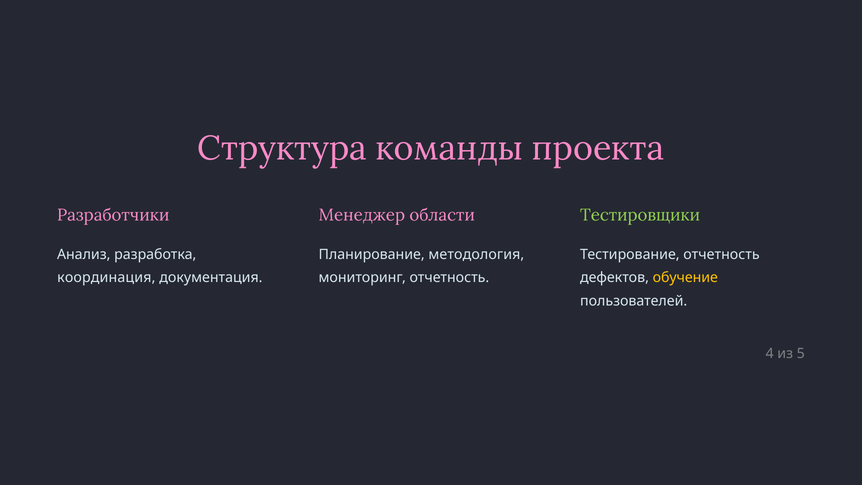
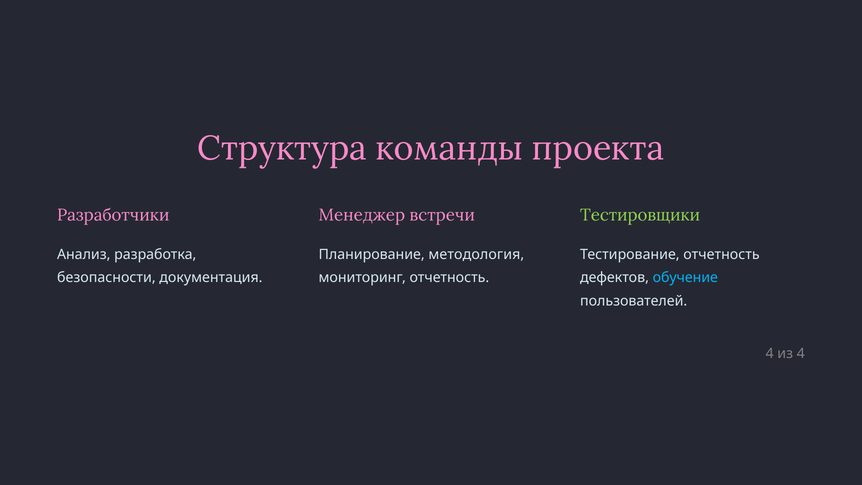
области: области -> встречи
координация: координация -> безопасности
обучение colour: yellow -> light blue
из 5: 5 -> 4
